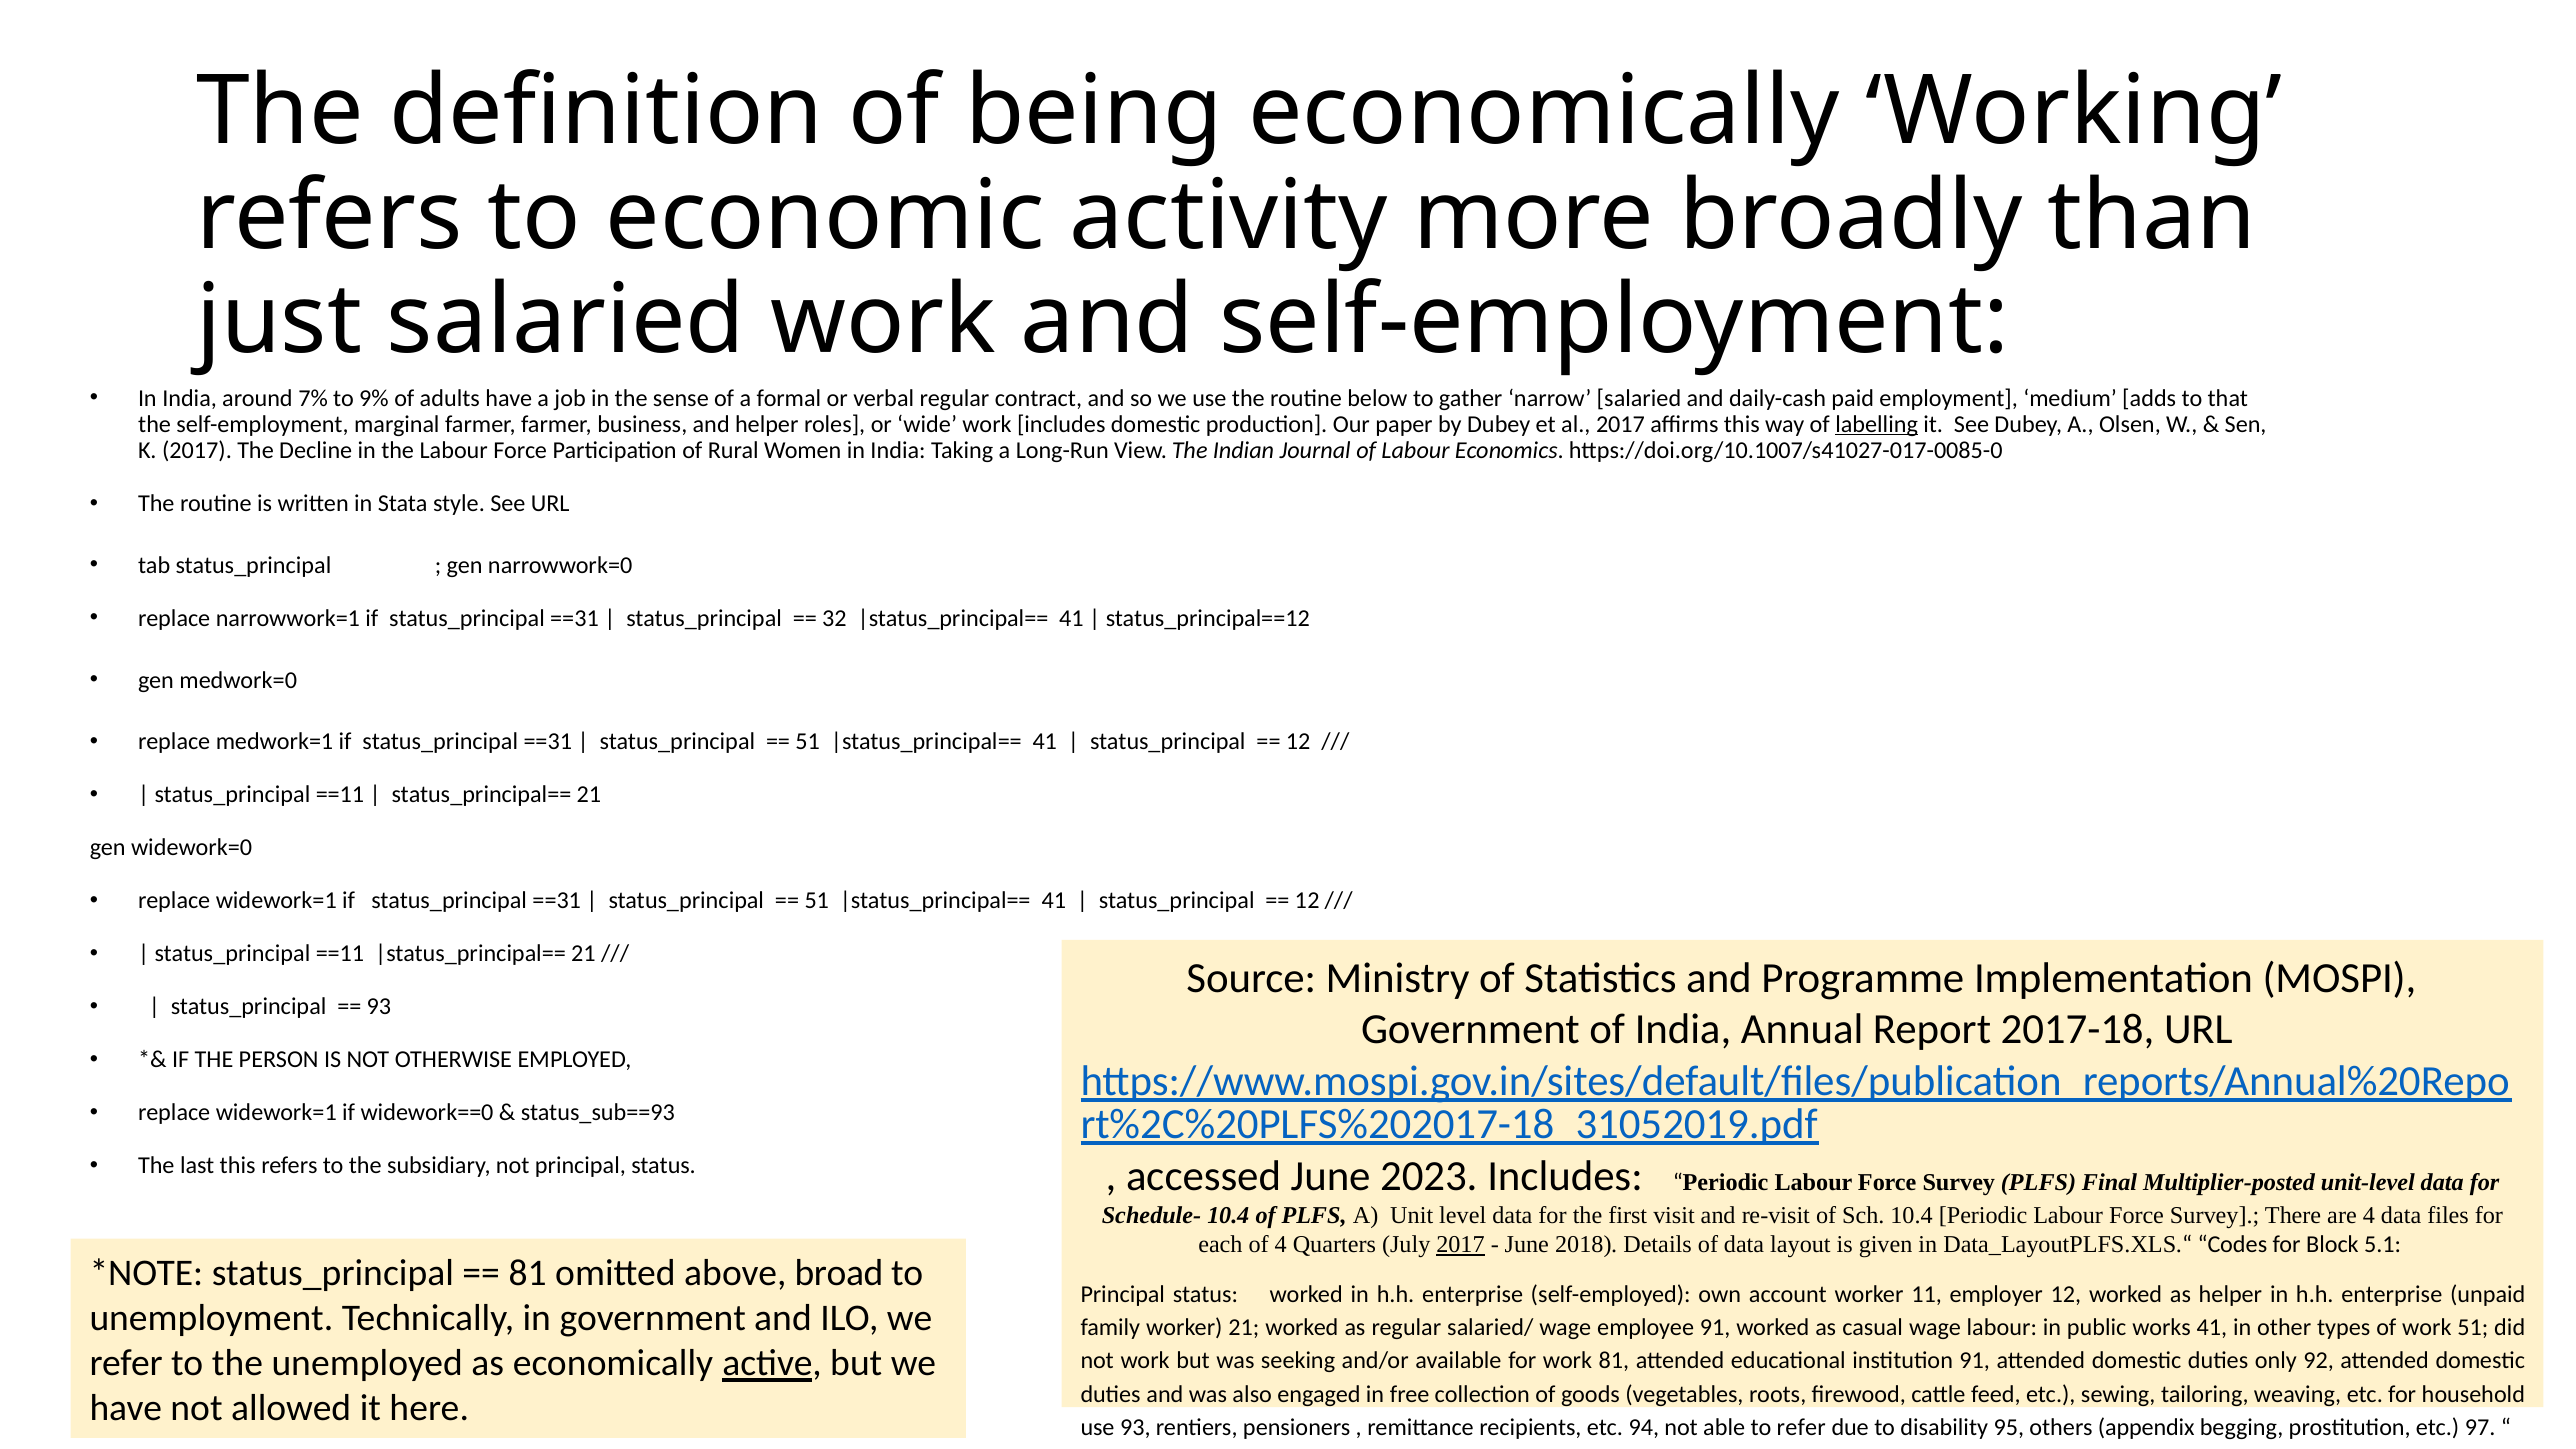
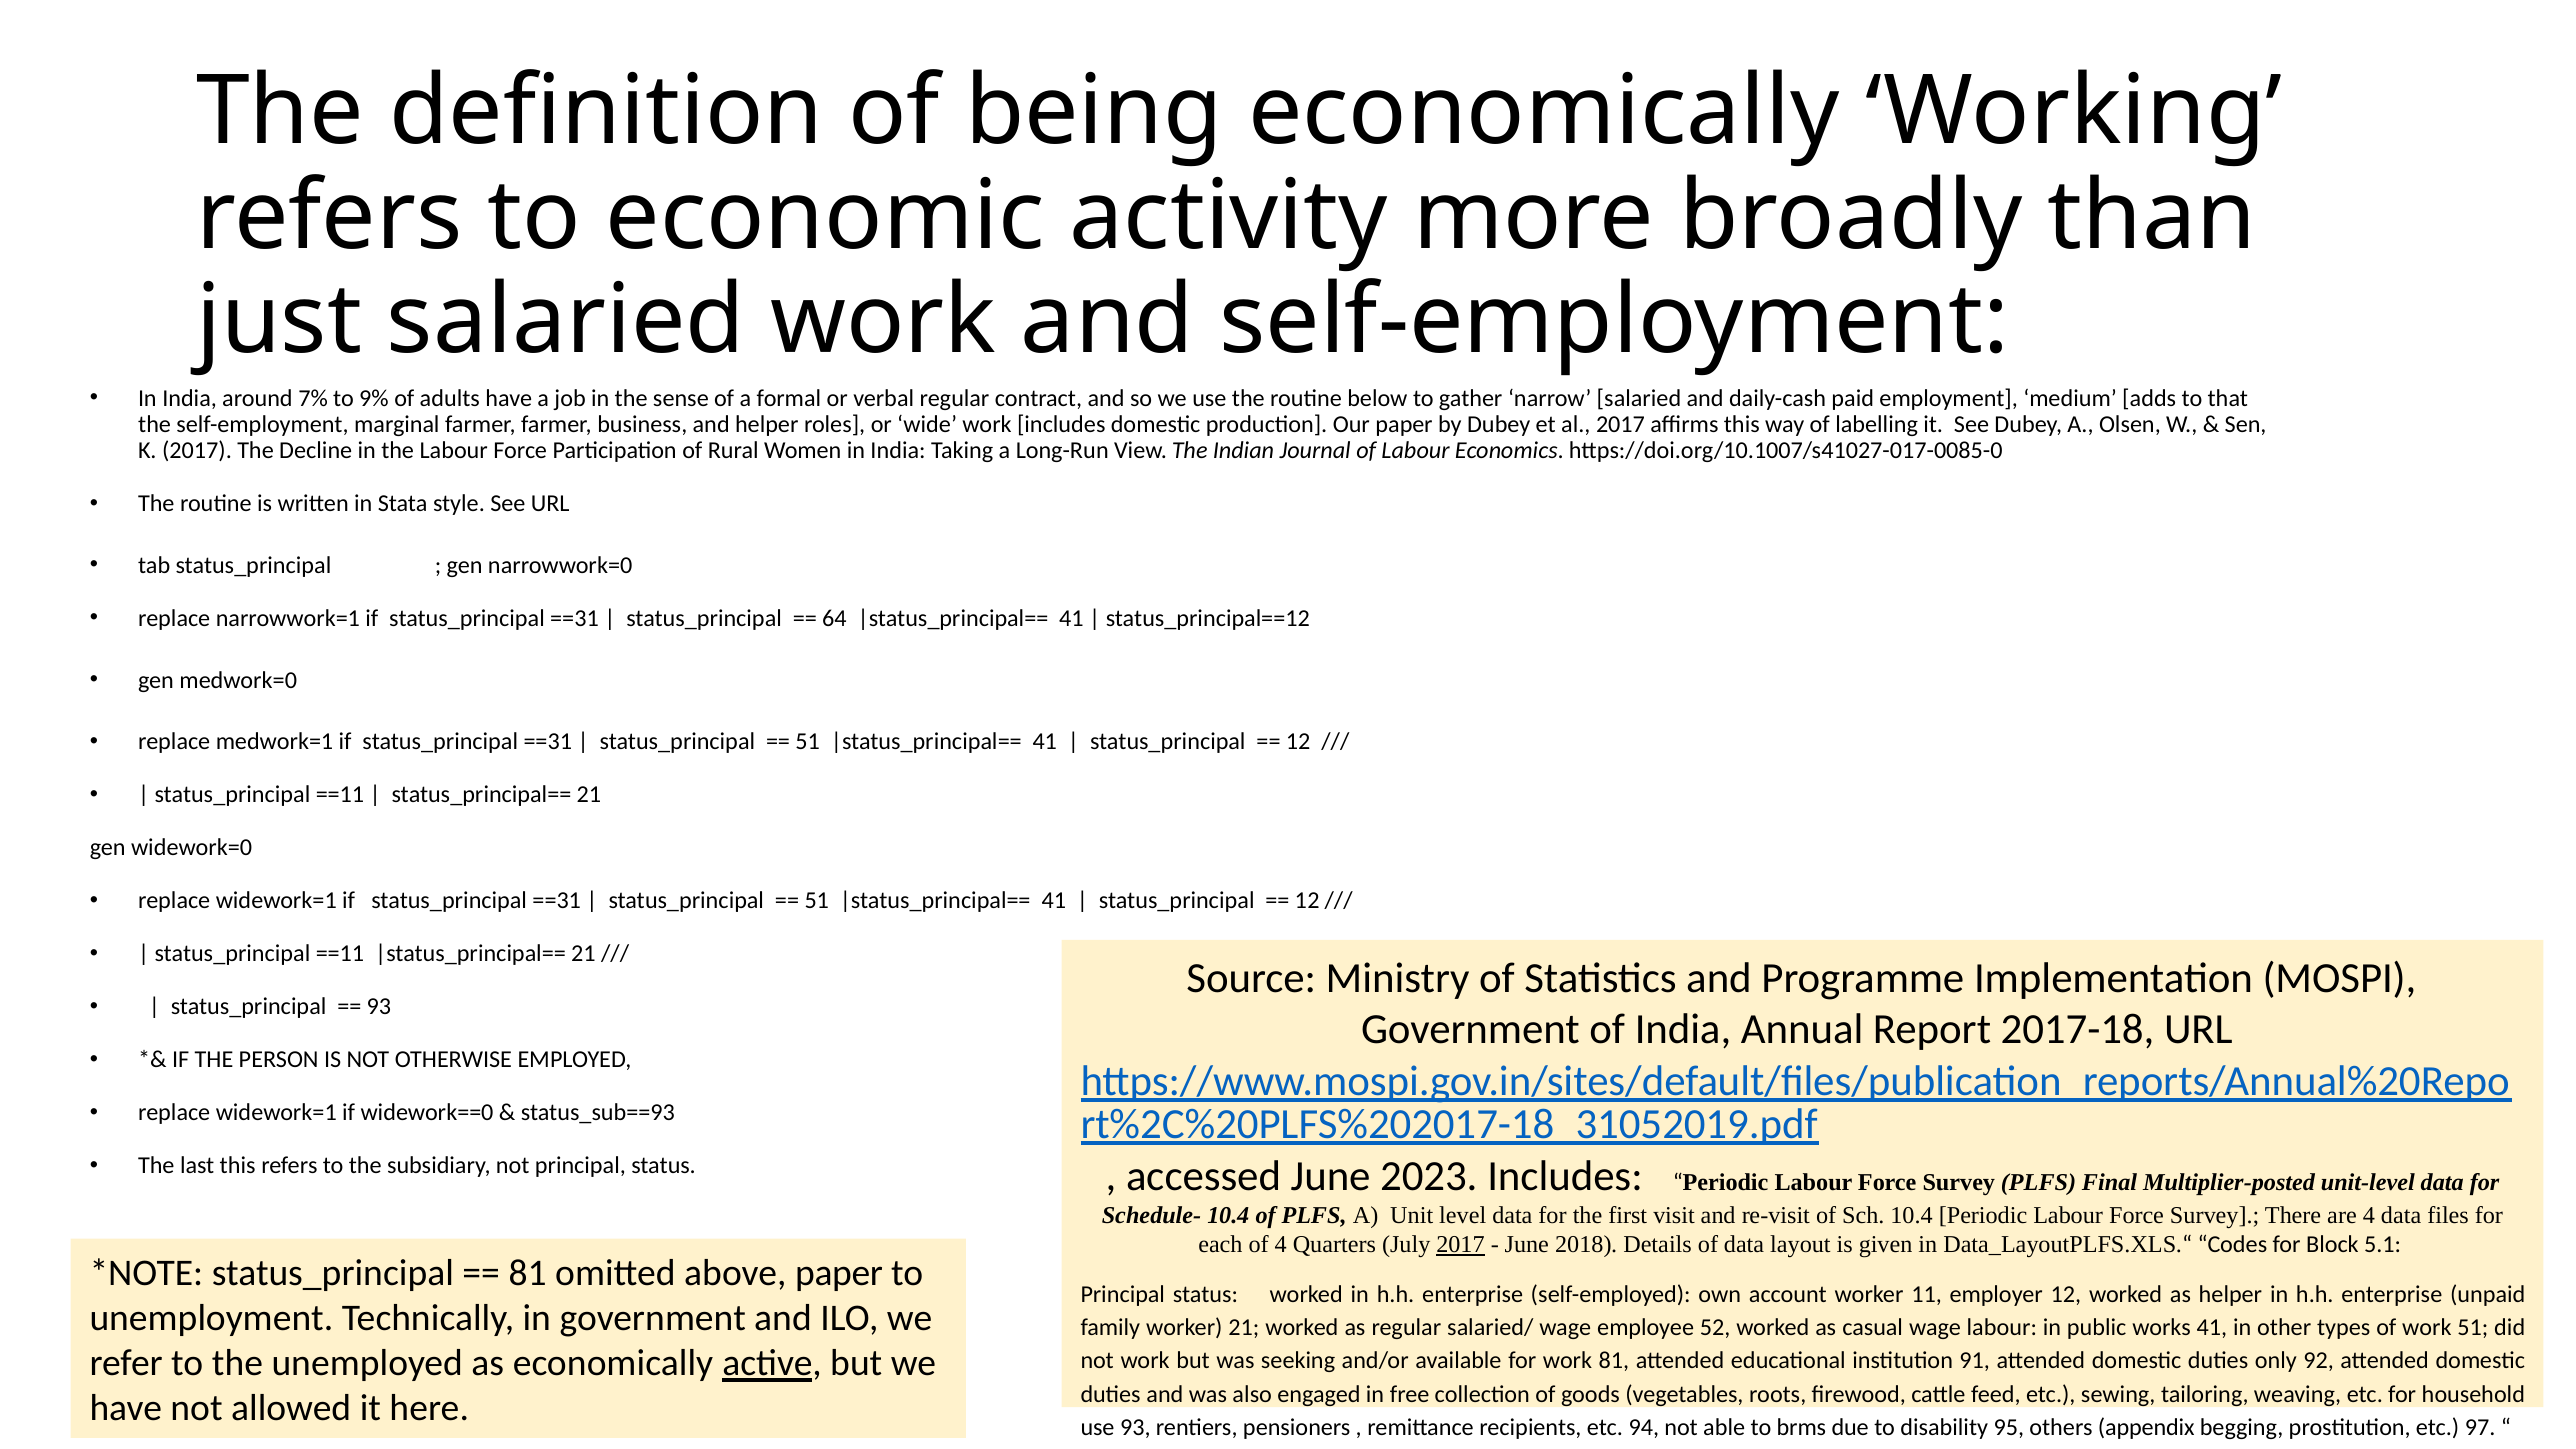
labelling underline: present -> none
32: 32 -> 64
above broad: broad -> paper
employee 91: 91 -> 52
to refer: refer -> brms
